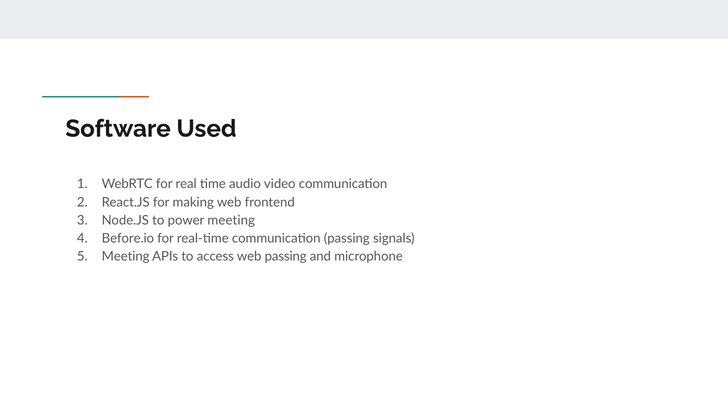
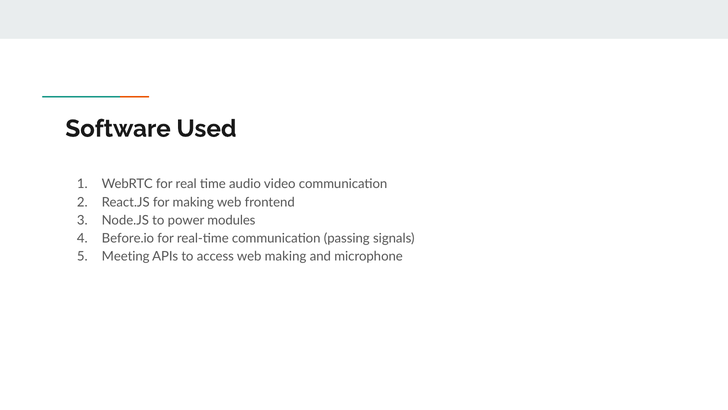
power meeting: meeting -> modules
web passing: passing -> making
